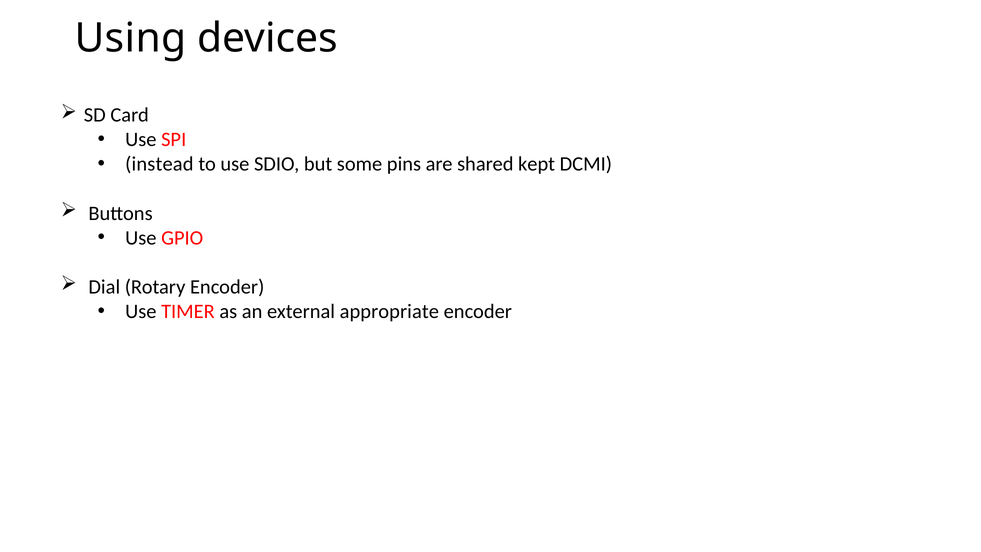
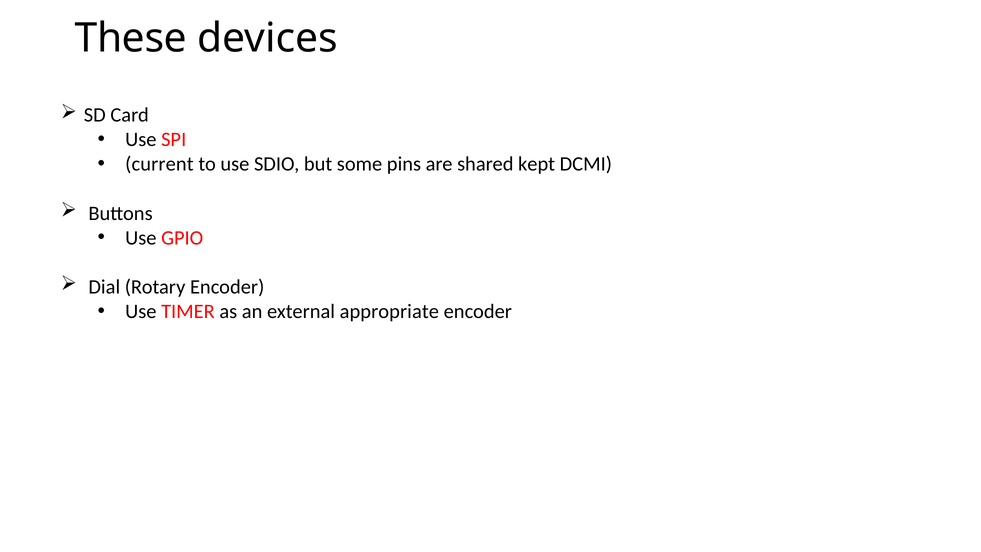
Using: Using -> These
instead: instead -> current
